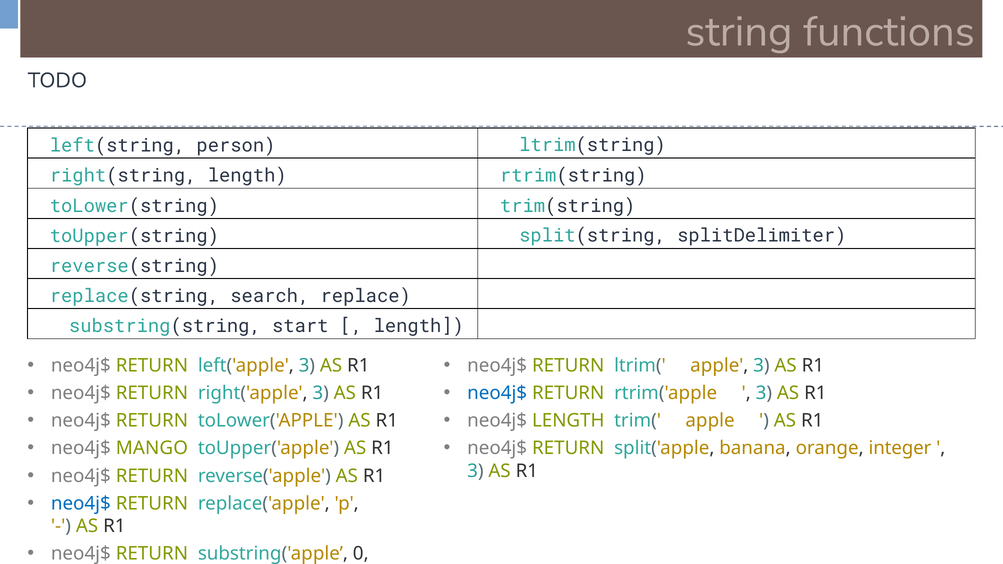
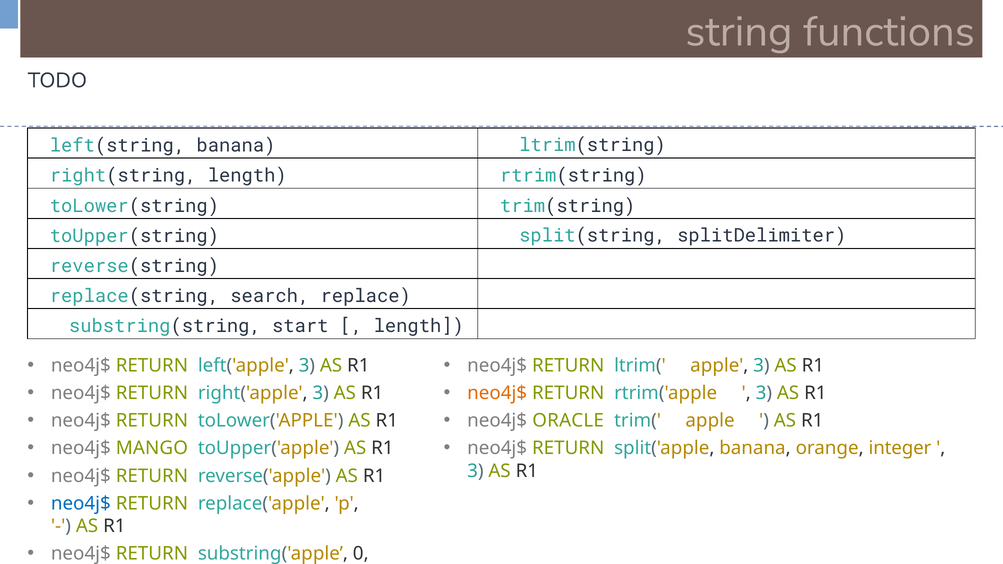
left(string person: person -> banana
neo4j$ at (497, 393) colour: blue -> orange
neo4j$ LENGTH: LENGTH -> ORACLE
